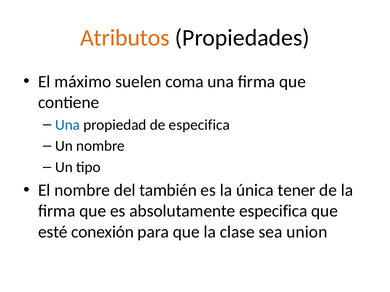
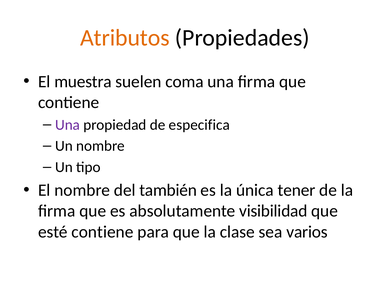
máximo: máximo -> muestra
Una at (68, 125) colour: blue -> purple
absolutamente especifica: especifica -> visibilidad
esté conexión: conexión -> contiene
union: union -> varios
